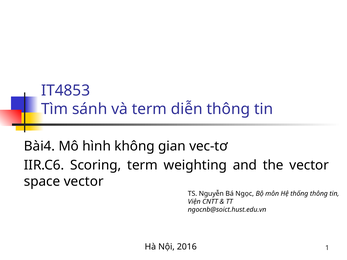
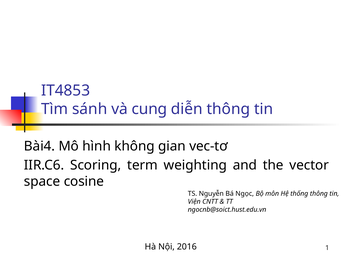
và term: term -> cung
space vector: vector -> cosine
